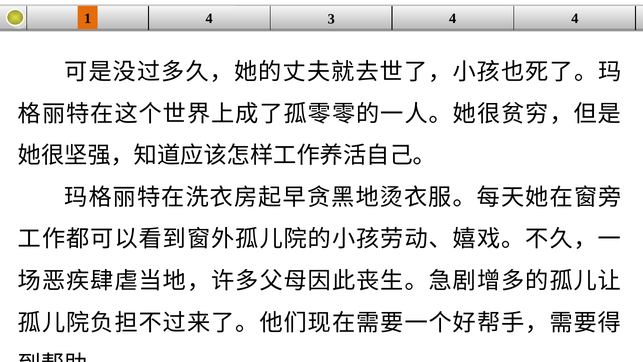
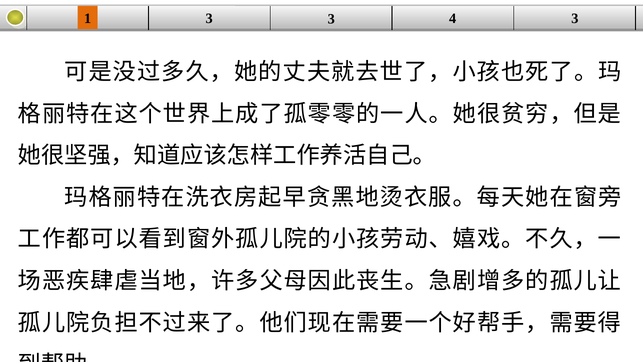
1 4: 4 -> 3
4 4: 4 -> 3
